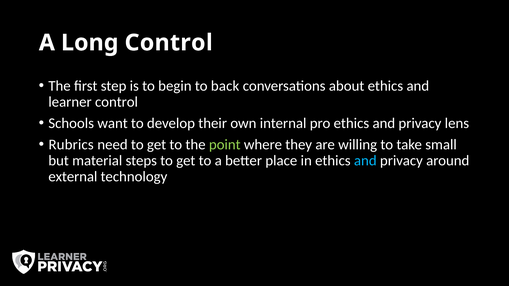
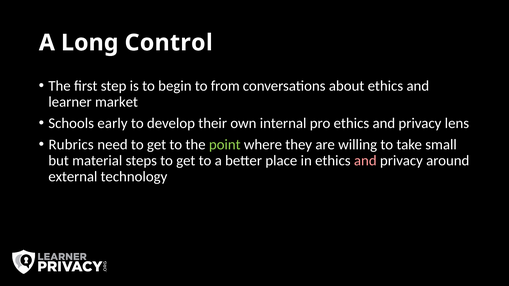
back: back -> from
learner control: control -> market
want: want -> early
and at (365, 161) colour: light blue -> pink
